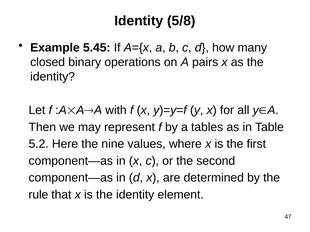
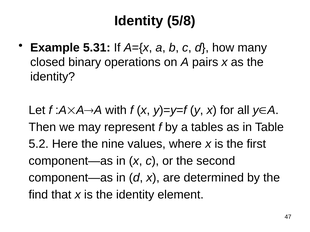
5.45: 5.45 -> 5.31
rule: rule -> find
